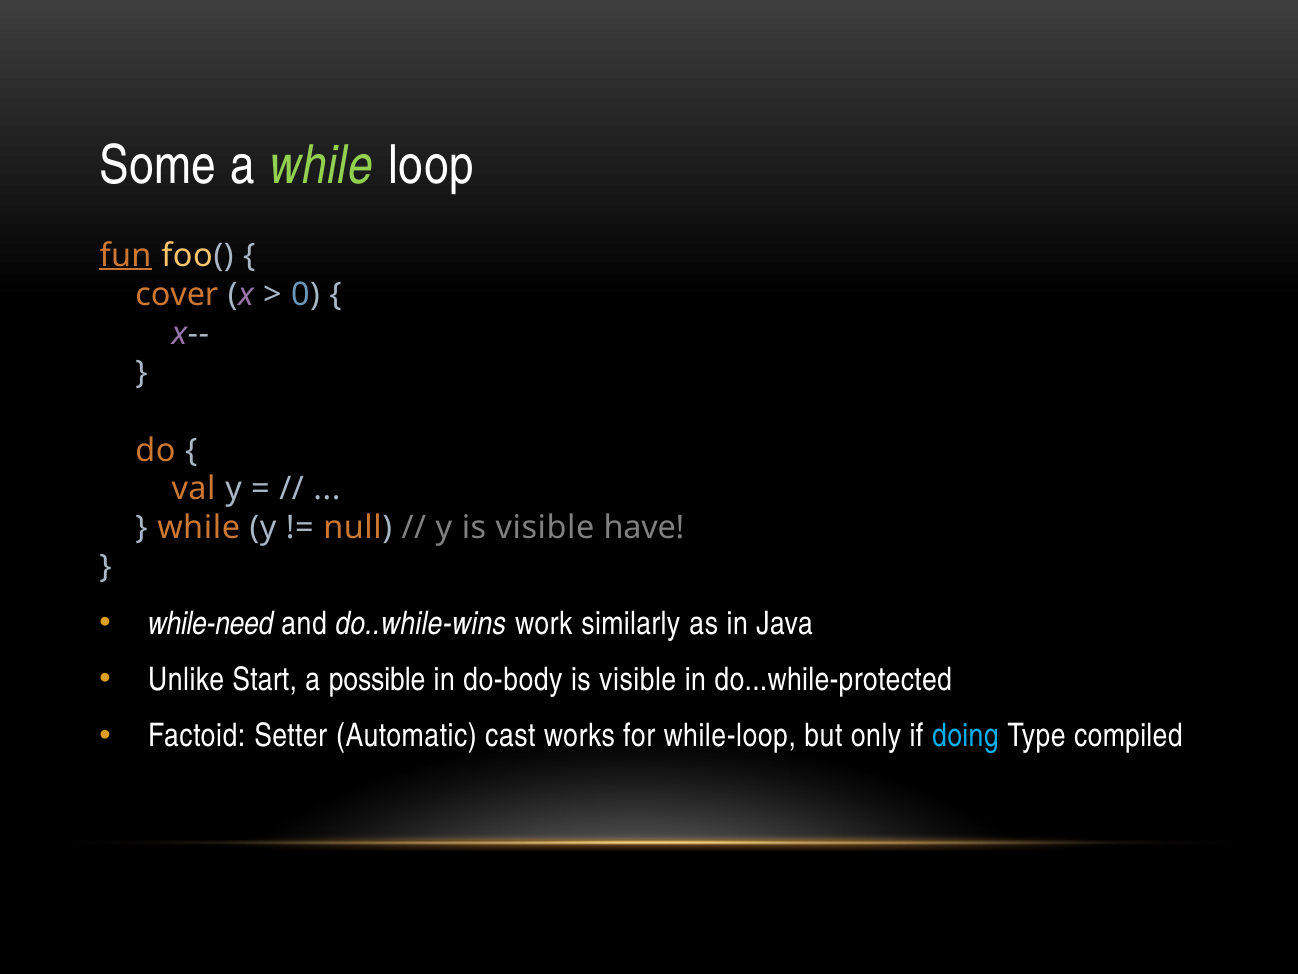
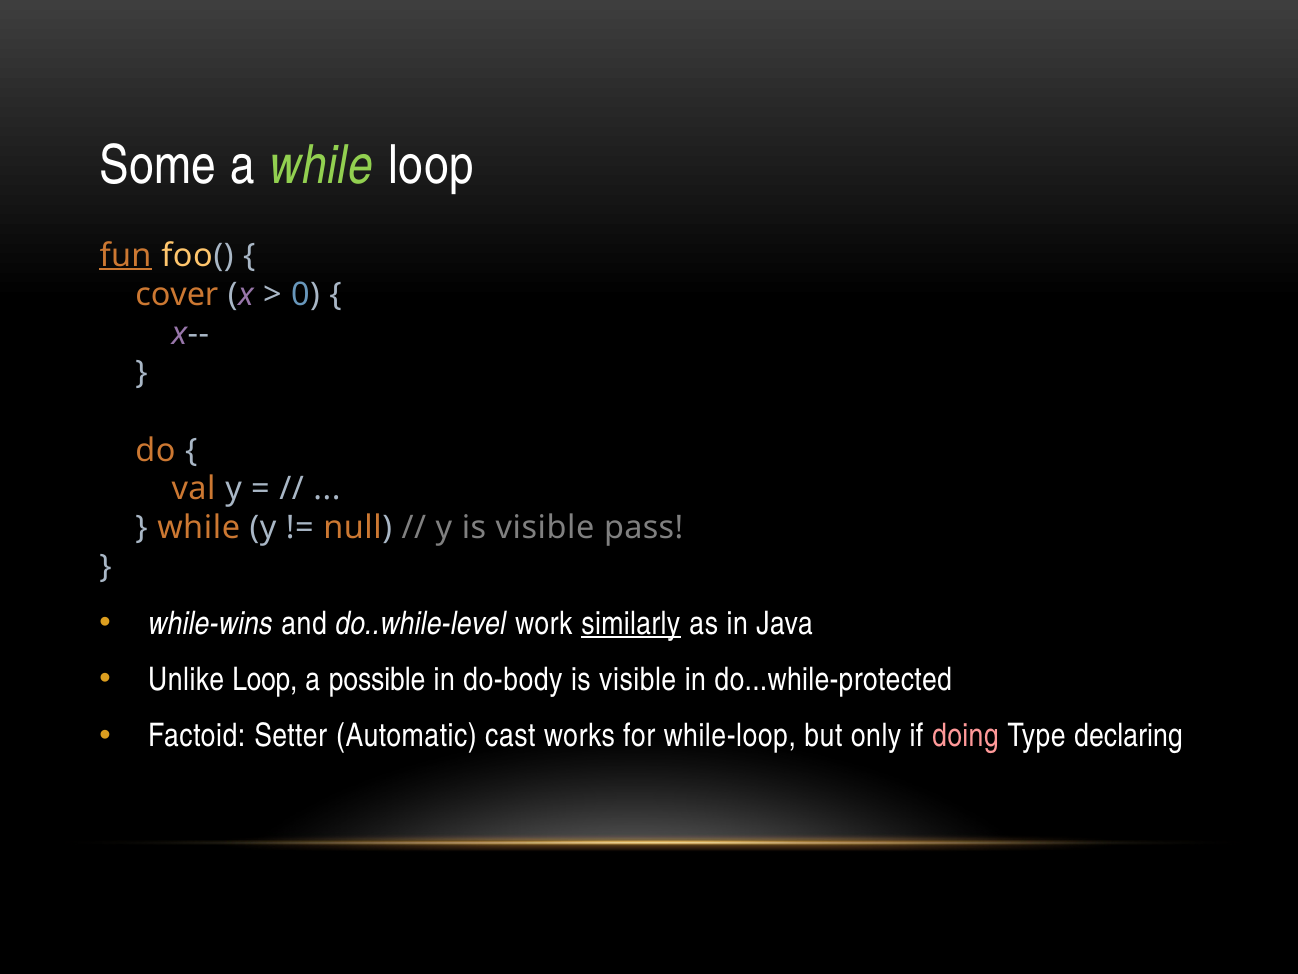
have: have -> pass
while-need: while-need -> while-wins
do..while-wins: do..while-wins -> do..while-level
similarly underline: none -> present
Unlike Start: Start -> Loop
doing colour: light blue -> pink
compiled: compiled -> declaring
